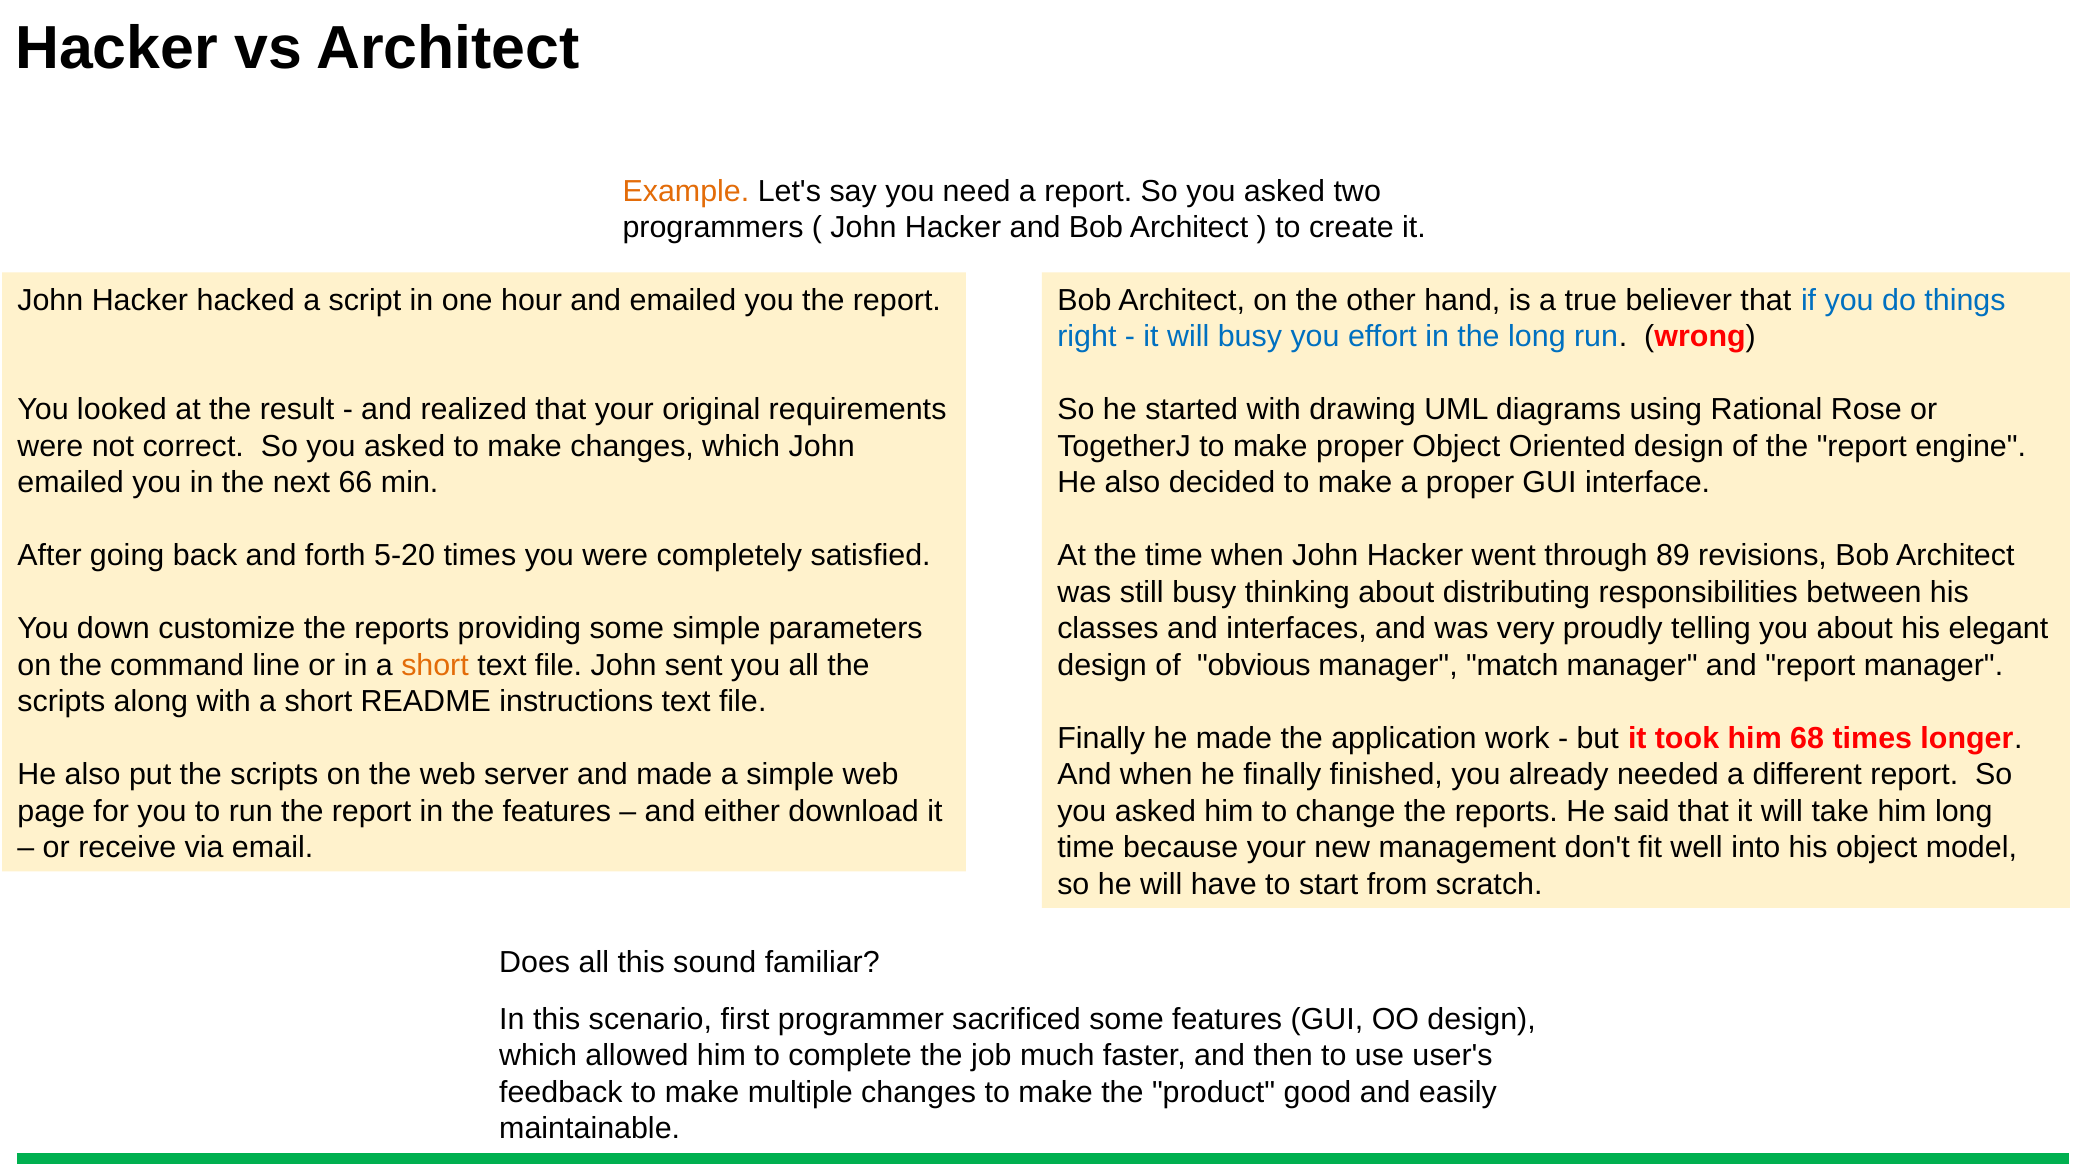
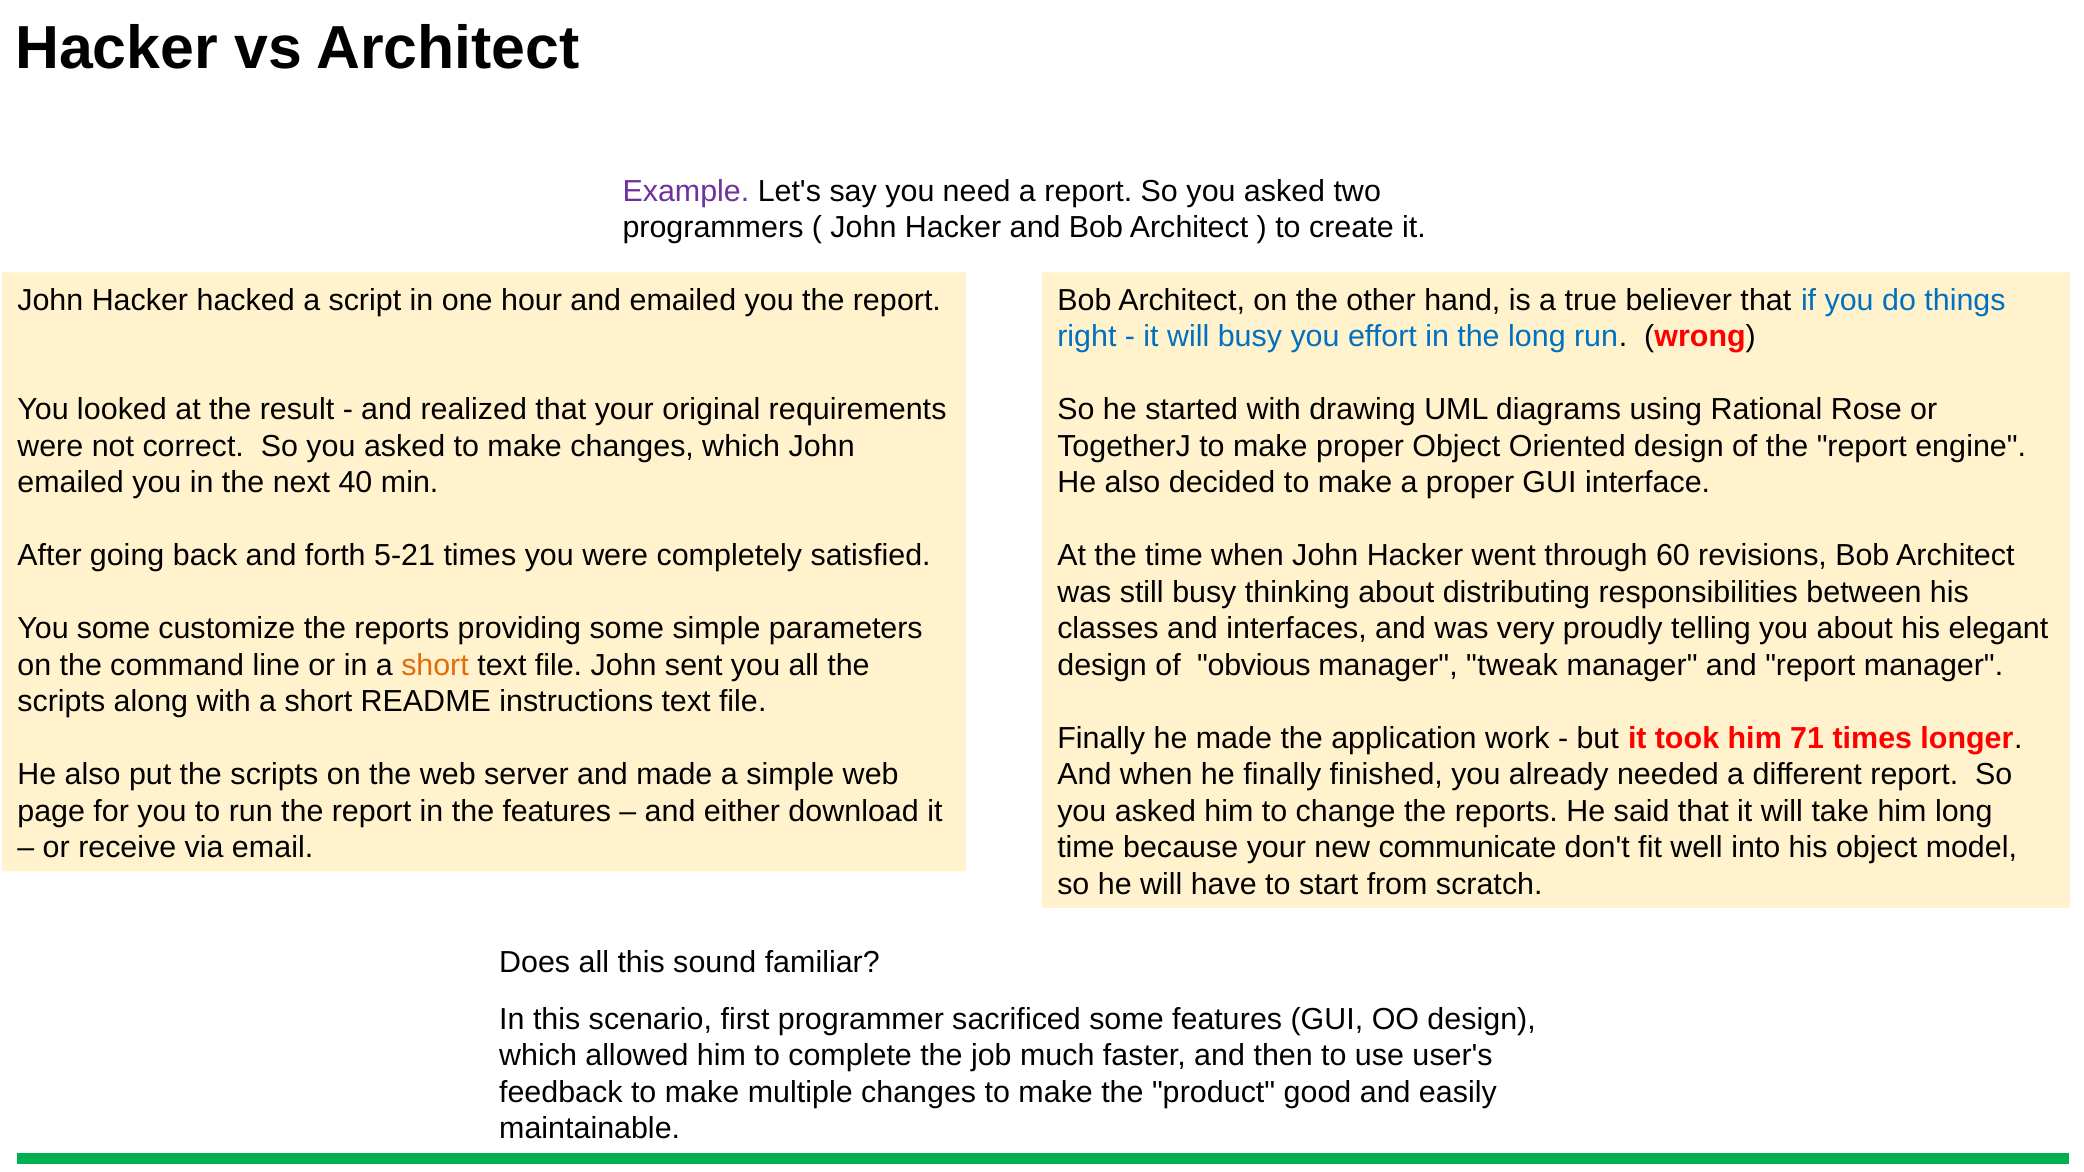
Example colour: orange -> purple
66: 66 -> 40
5-20: 5-20 -> 5-21
89: 89 -> 60
You down: down -> some
match: match -> tweak
68: 68 -> 71
management: management -> communicate
